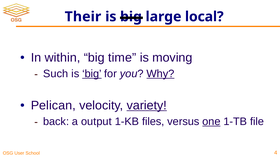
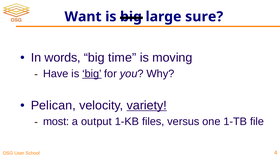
Their: Their -> Want
local: local -> sure
within: within -> words
Such: Such -> Have
Why underline: present -> none
back: back -> most
one underline: present -> none
